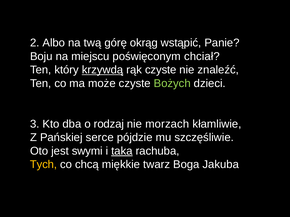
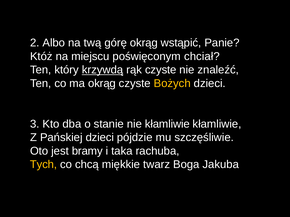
Boju: Boju -> Któż
ma może: może -> okrąg
Bożych colour: light green -> yellow
rodzaj: rodzaj -> stanie
nie morzach: morzach -> kłamliwie
Pańskiej serce: serce -> dzieci
swymi: swymi -> bramy
taka underline: present -> none
